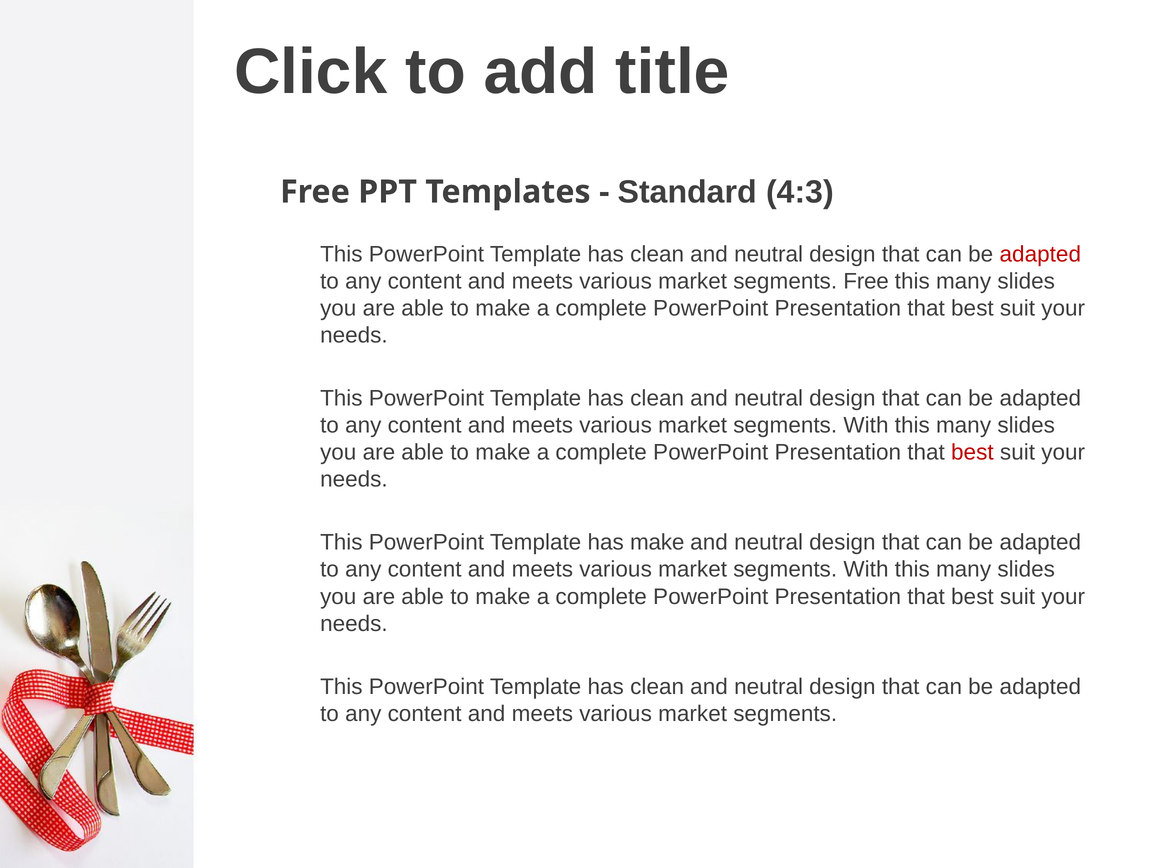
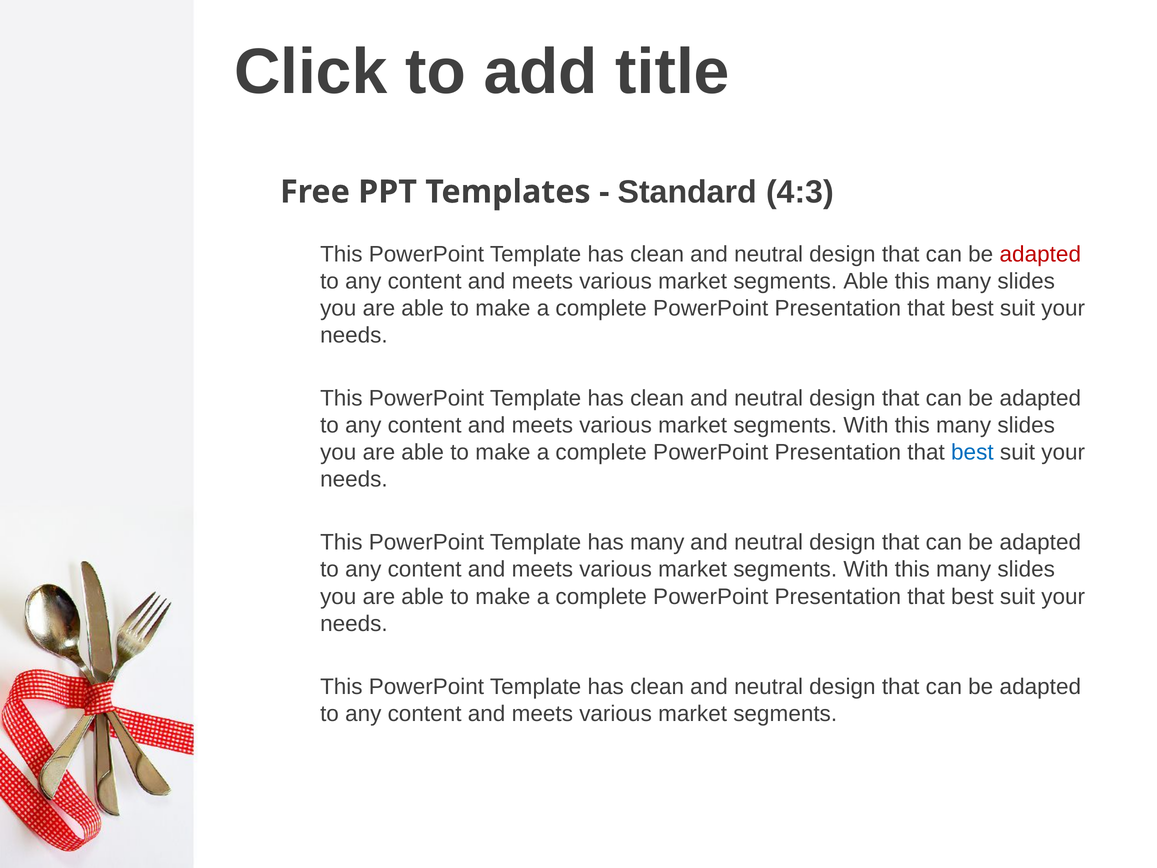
segments Free: Free -> Able
best at (972, 452) colour: red -> blue
has make: make -> many
